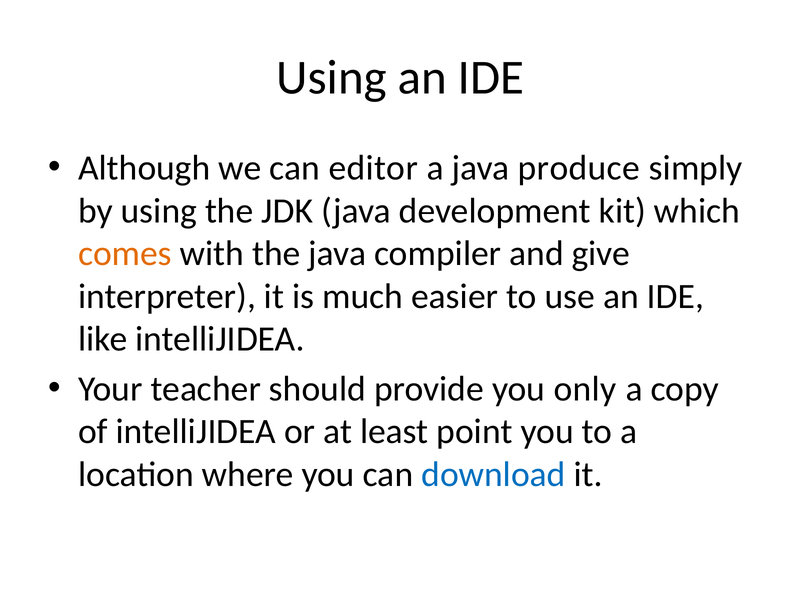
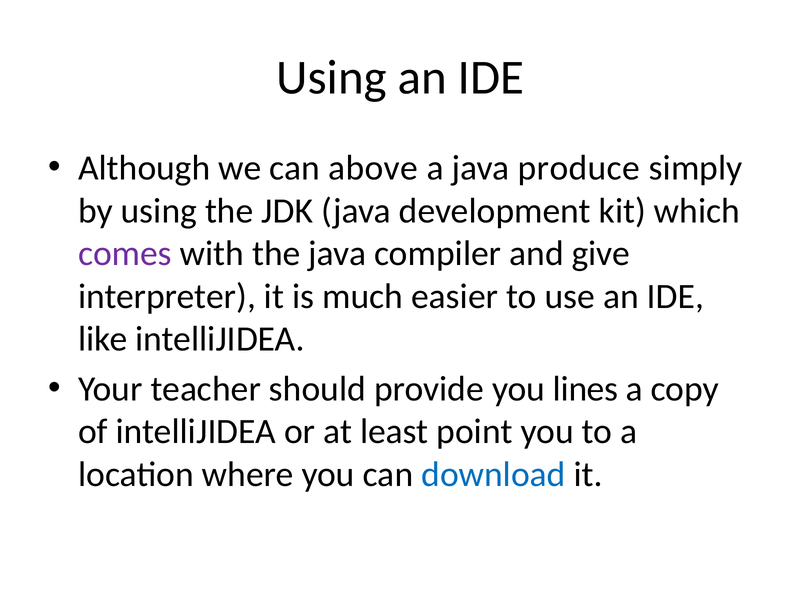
editor: editor -> above
comes colour: orange -> purple
only: only -> lines
